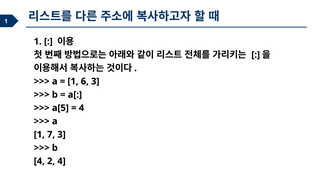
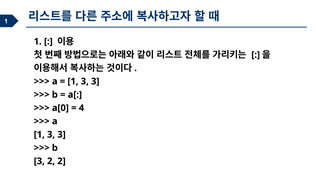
6 at (85, 81): 6 -> 3
a[5: a[5 -> a[0
7 at (51, 134): 7 -> 3
4 at (39, 161): 4 -> 3
2 4: 4 -> 2
